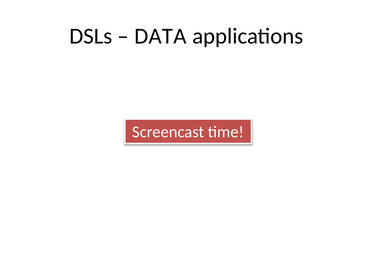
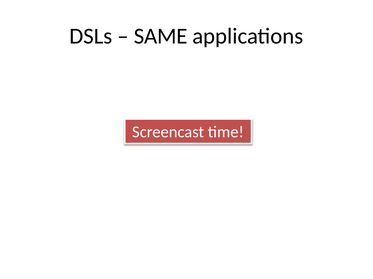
DATA: DATA -> SAME
